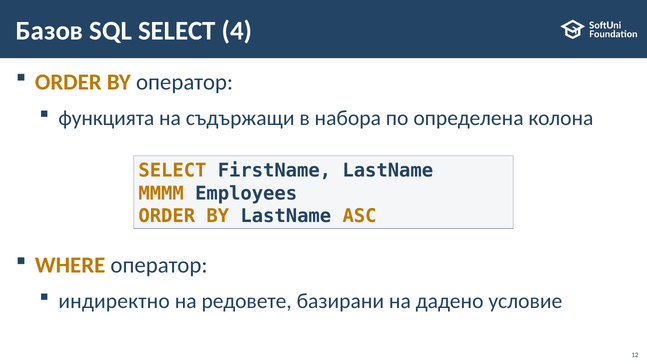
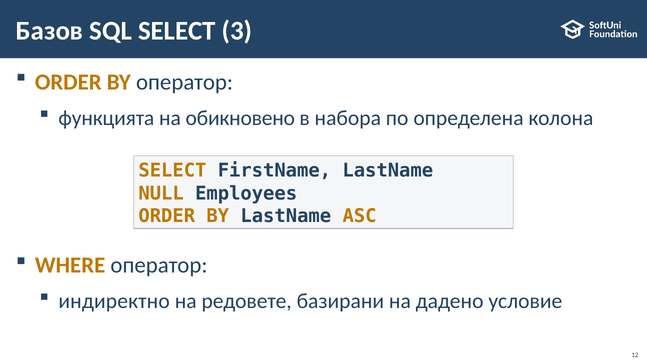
4: 4 -> 3
съдържащи: съдържащи -> обикновено
MMMM: MMMM -> NULL
